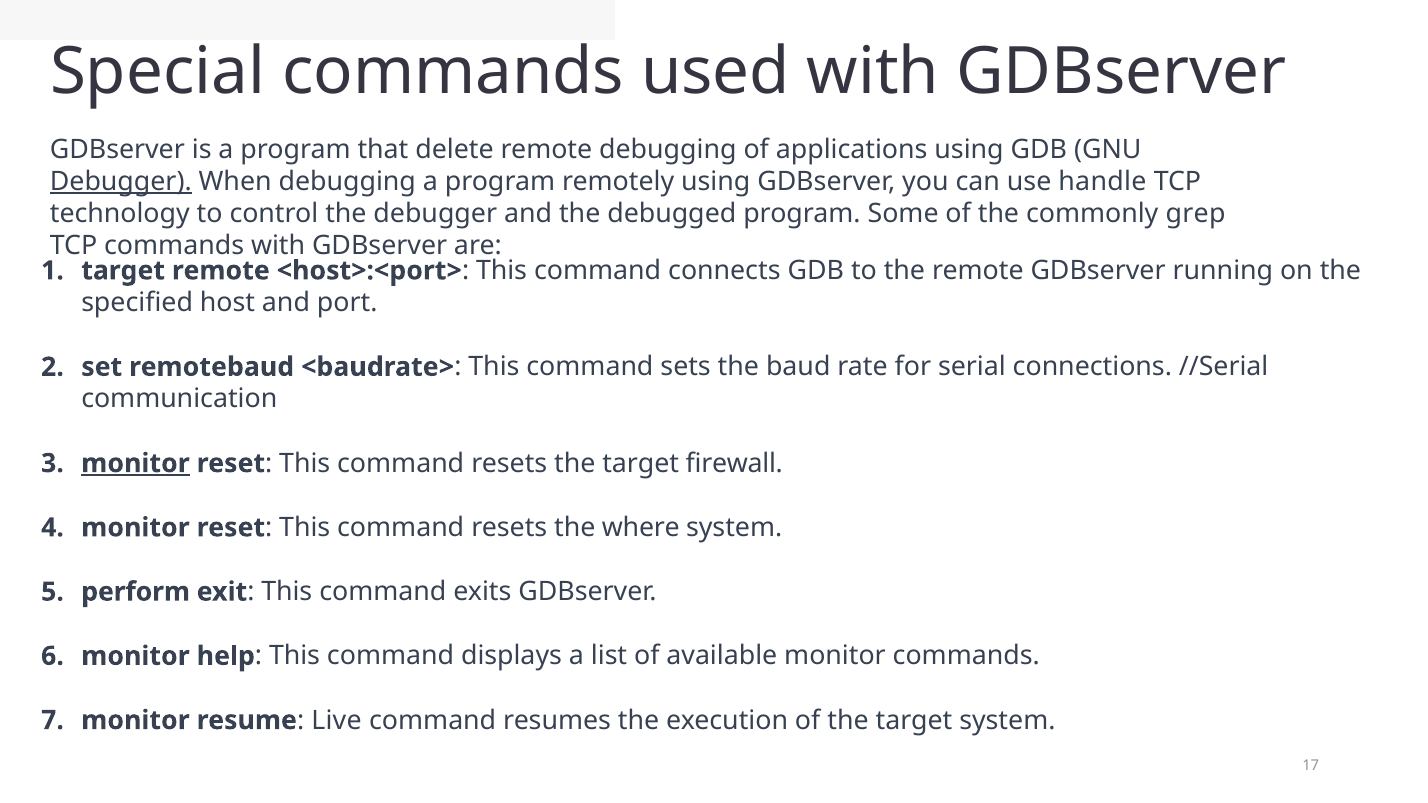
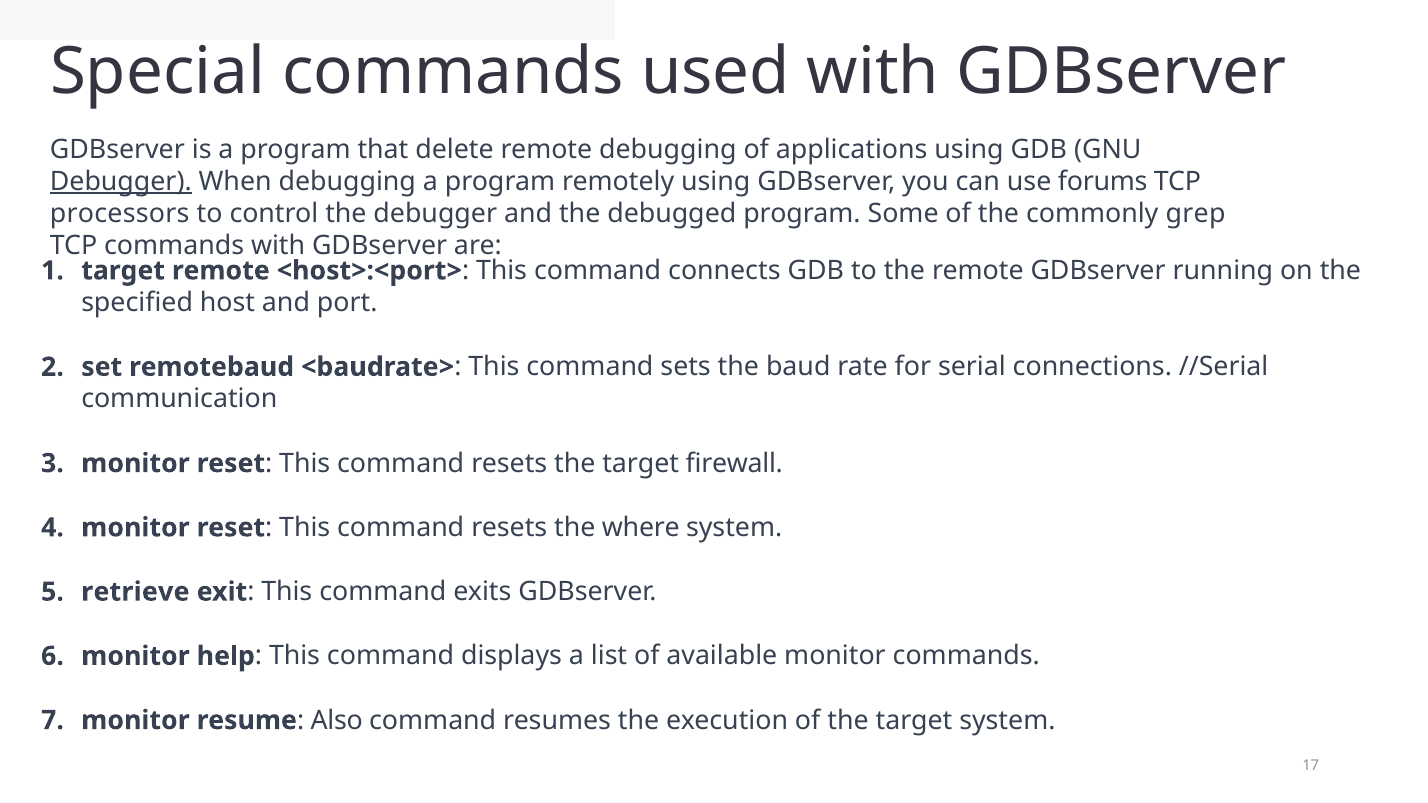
handle: handle -> forums
technology: technology -> processors
monitor at (135, 463) underline: present -> none
perform: perform -> retrieve
Live: Live -> Also
